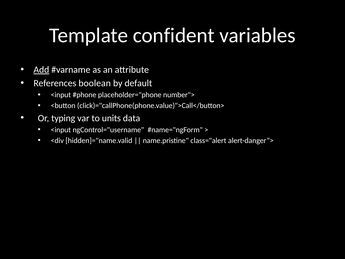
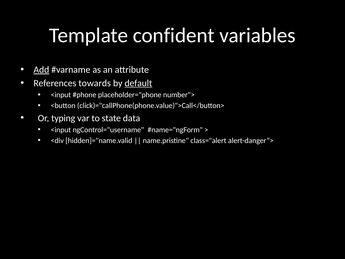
boolean: boolean -> towards
default underline: none -> present
units: units -> state
